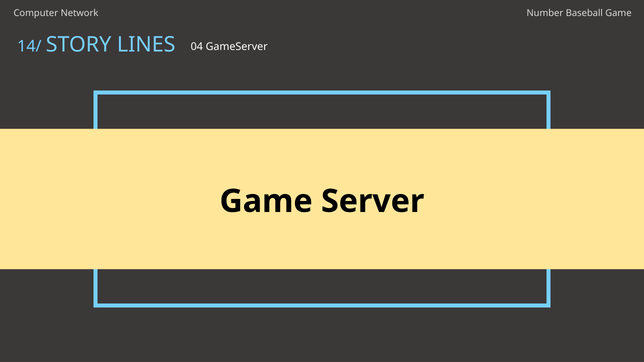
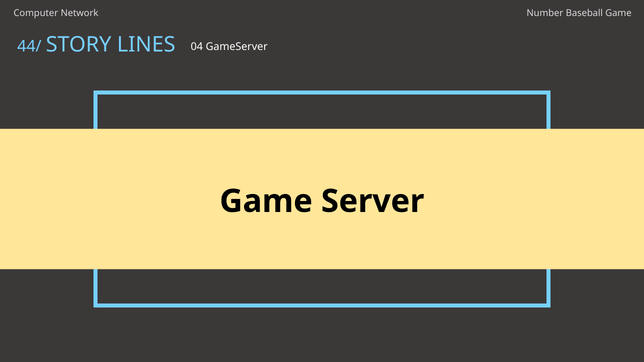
14/: 14/ -> 44/
